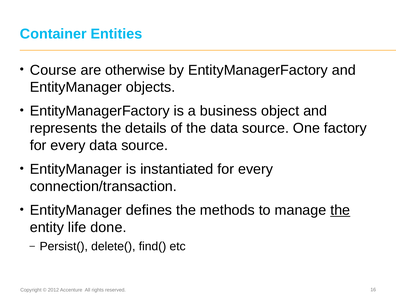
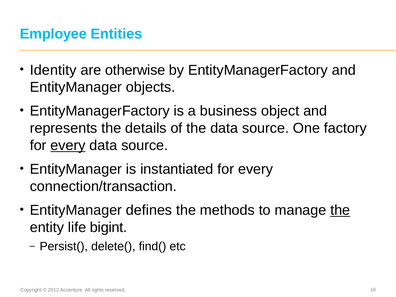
Container: Container -> Employee
Course: Course -> Identity
every at (68, 145) underline: none -> present
done: done -> bigint
